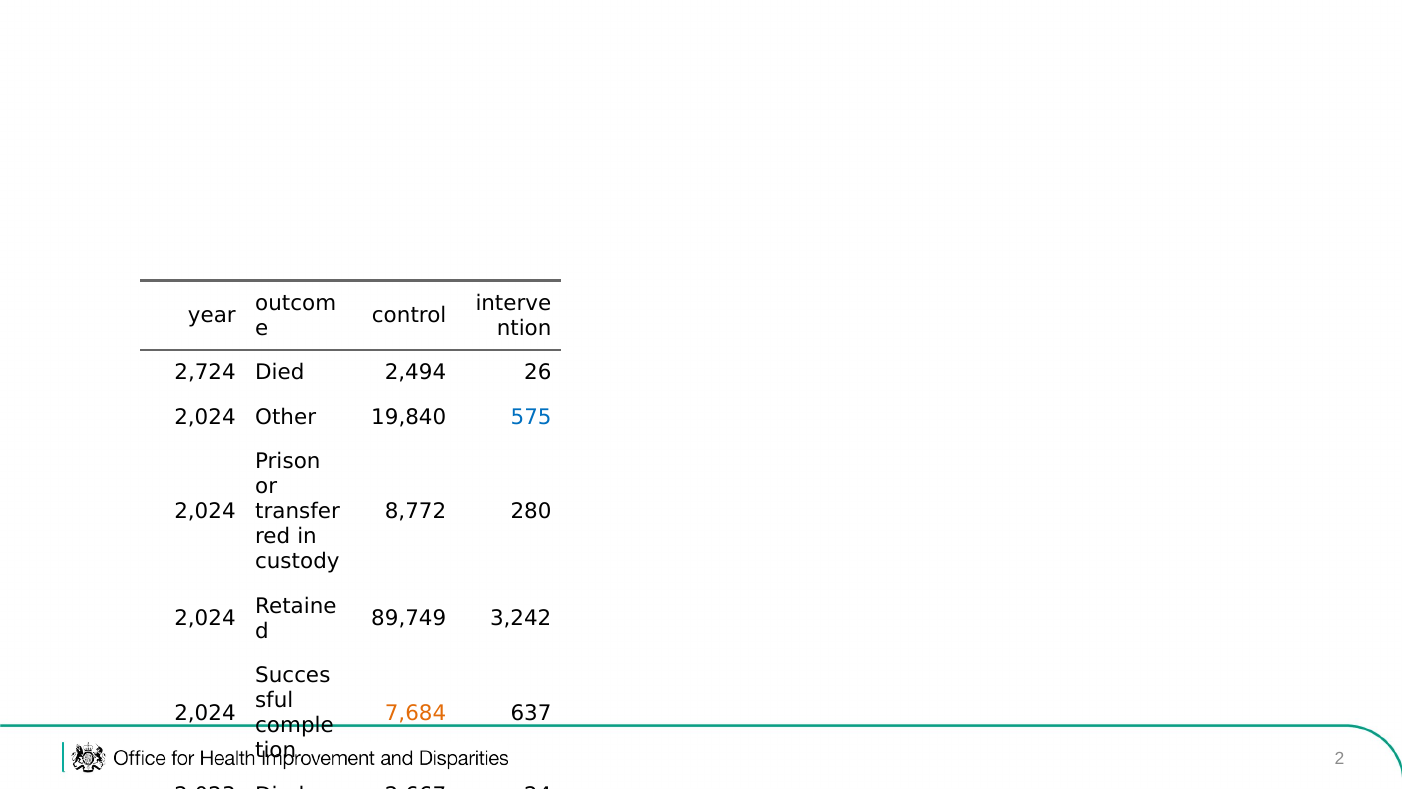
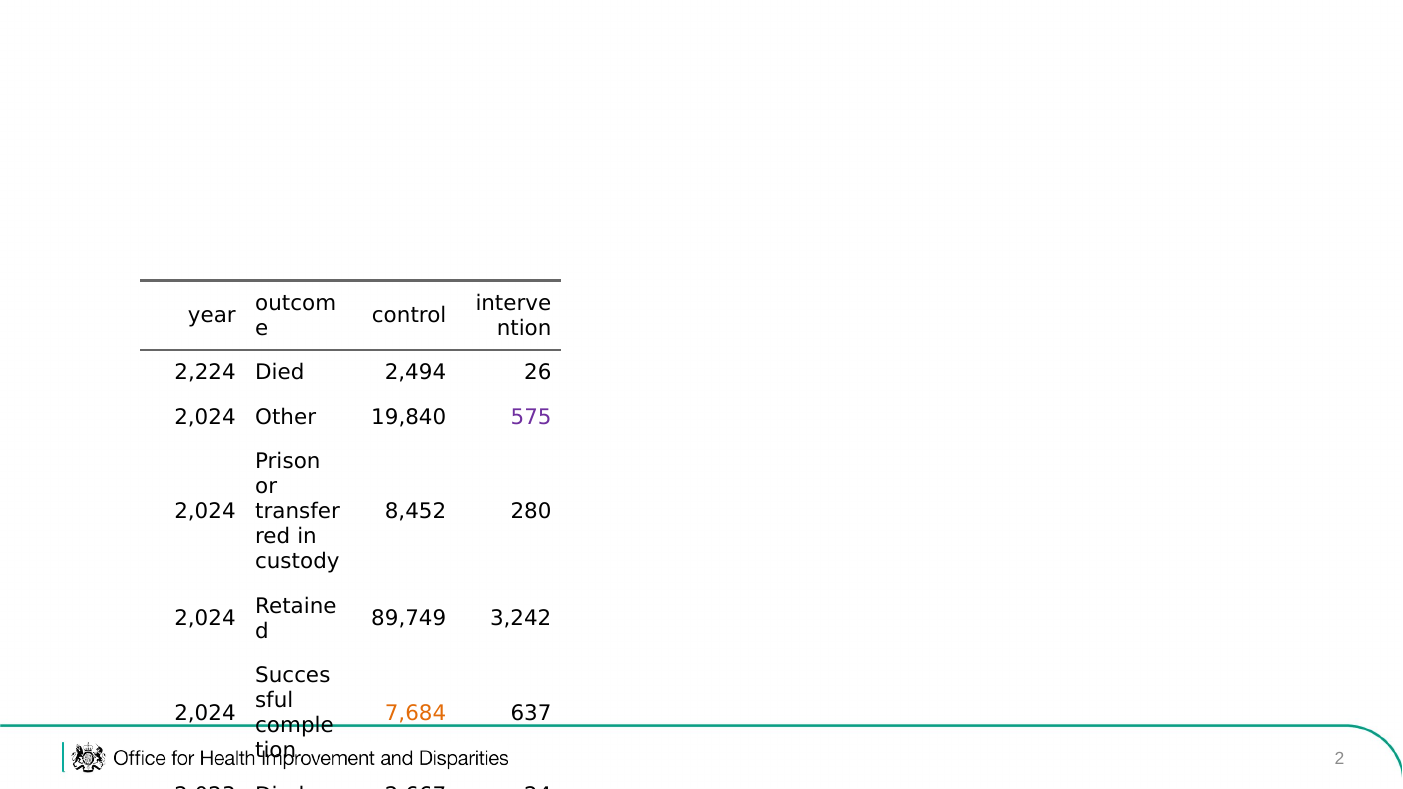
2,724: 2,724 -> 2,224
575 colour: blue -> purple
8,772: 8,772 -> 8,452
